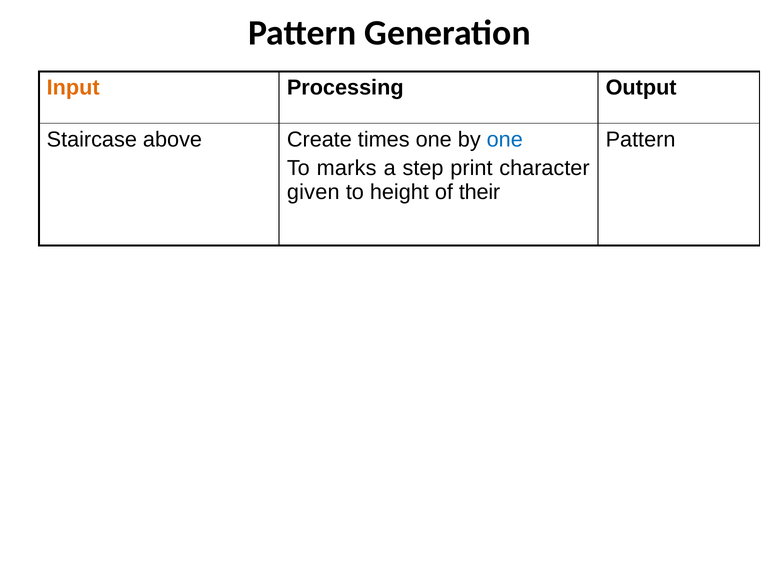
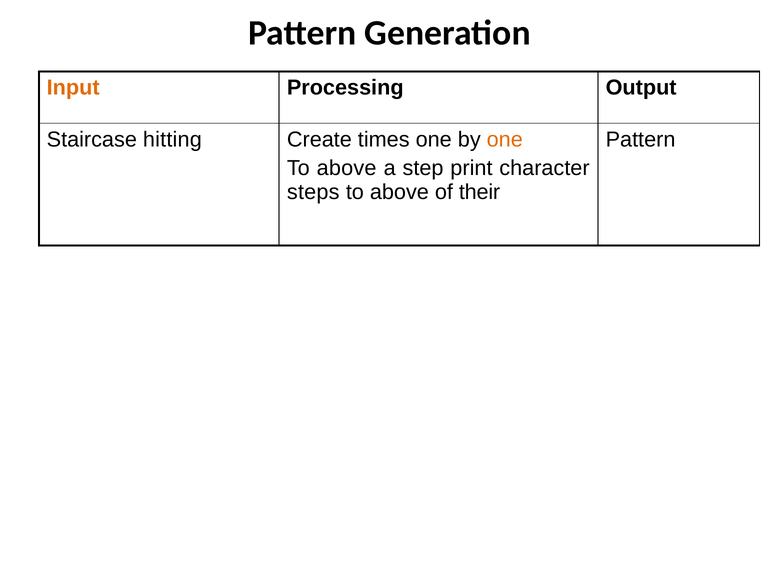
above: above -> hitting
one at (505, 140) colour: blue -> orange
marks at (347, 168): marks -> above
given: given -> steps
height at (399, 192): height -> above
